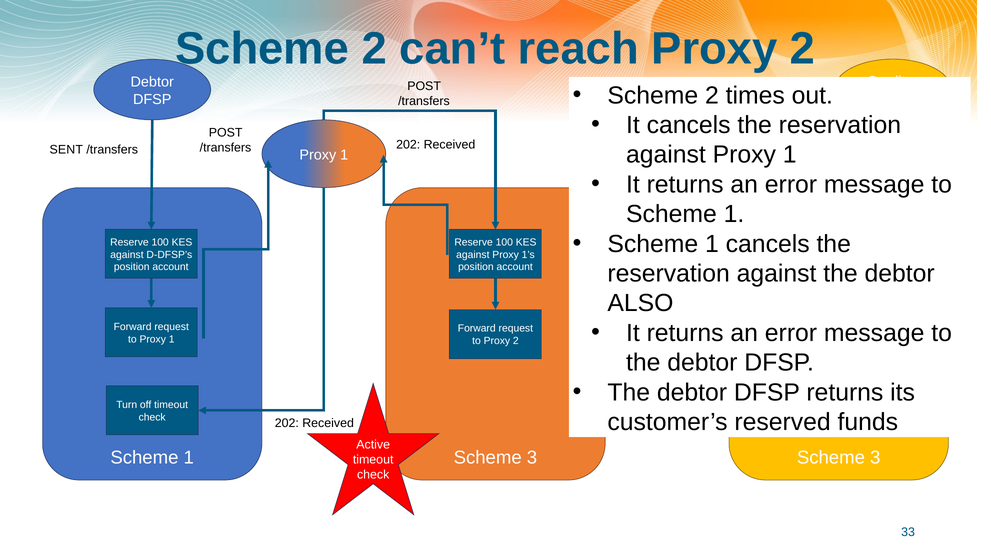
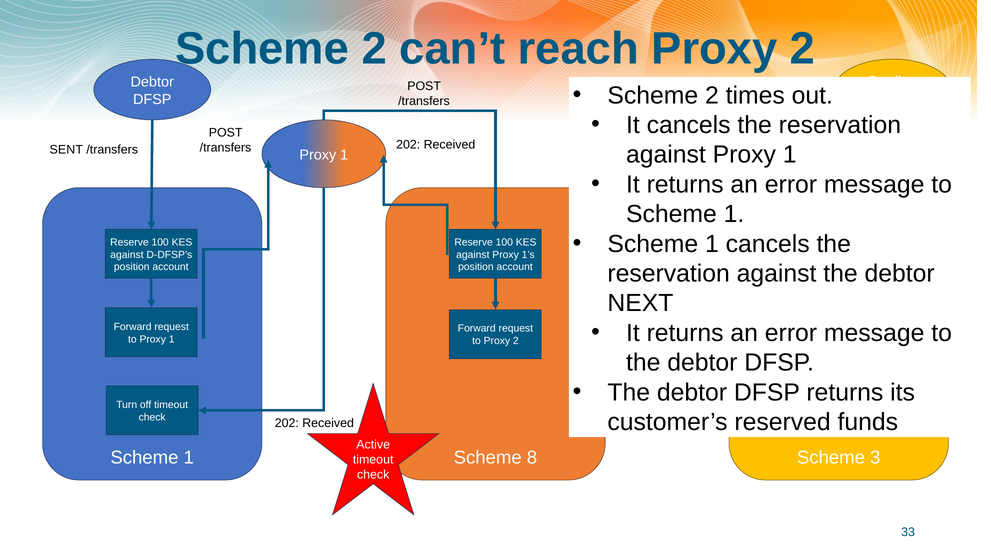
ALSO: ALSO -> NEXT
1 Scheme 3: 3 -> 8
